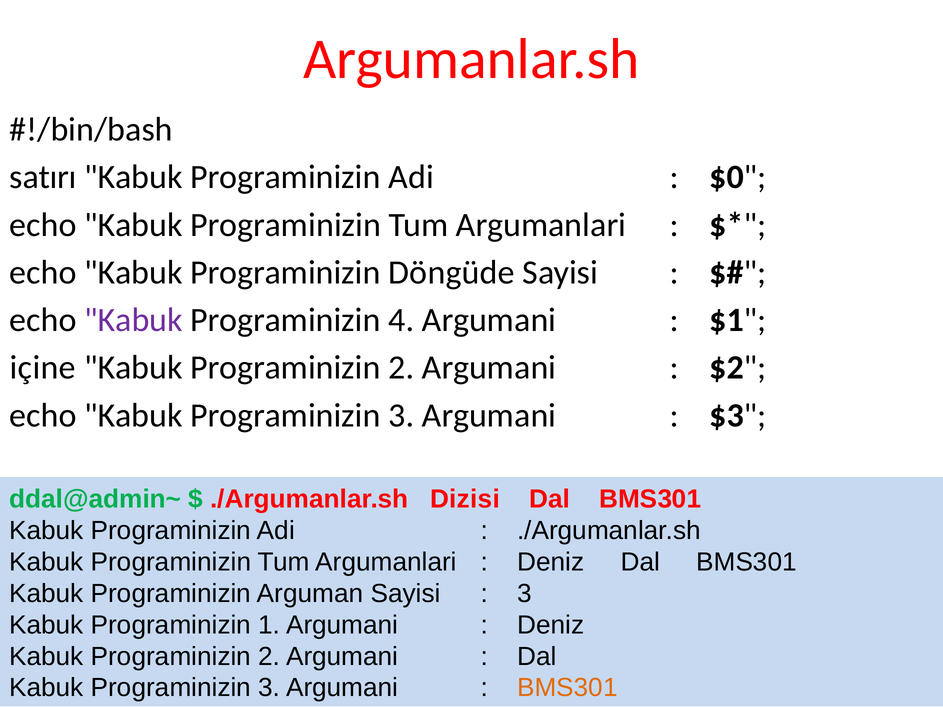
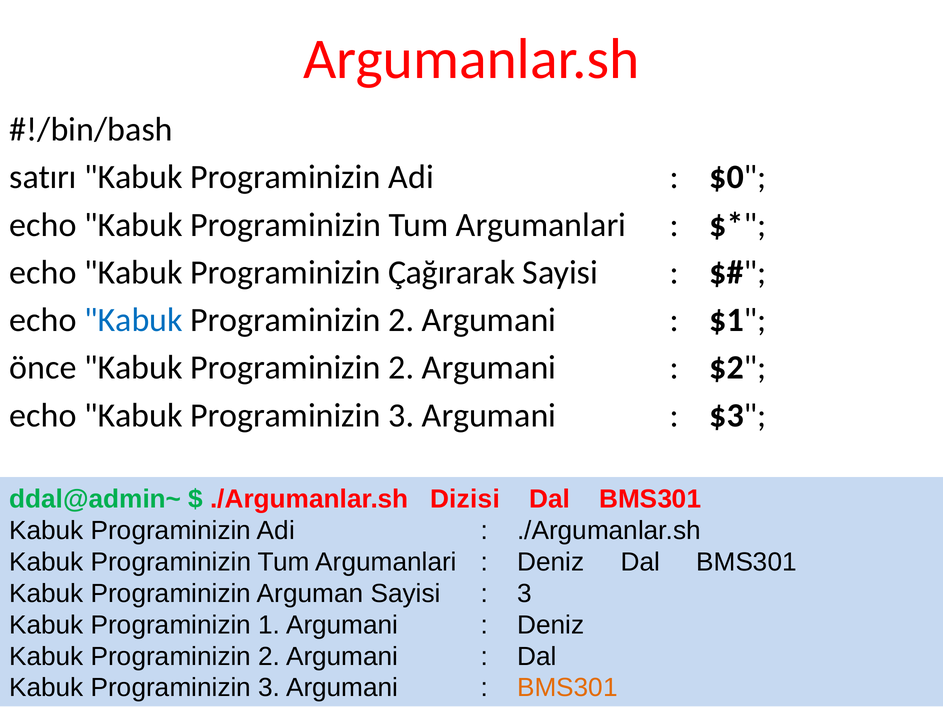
Döngüde: Döngüde -> Çağırarak
Kabuk at (134, 320) colour: purple -> blue
4 at (401, 320): 4 -> 2
içine: içine -> önce
